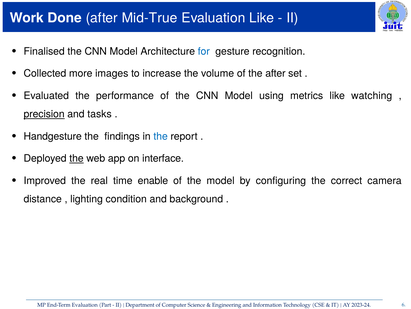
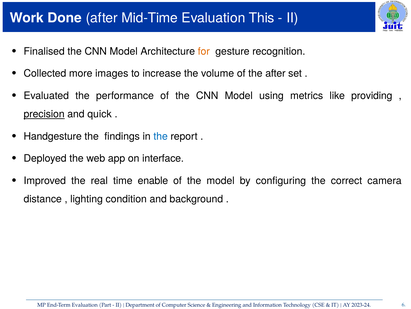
Mid-True: Mid-True -> Mid-Time
Evaluation Like: Like -> This
for colour: blue -> orange
watching: watching -> providing
tasks: tasks -> quick
the at (76, 158) underline: present -> none
